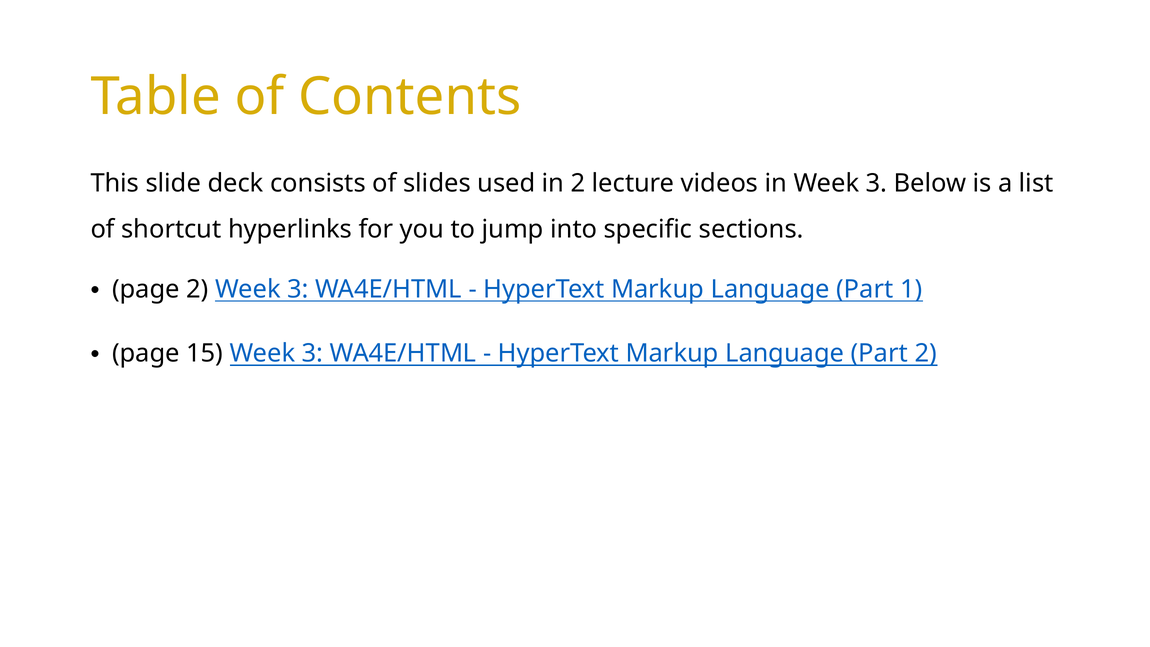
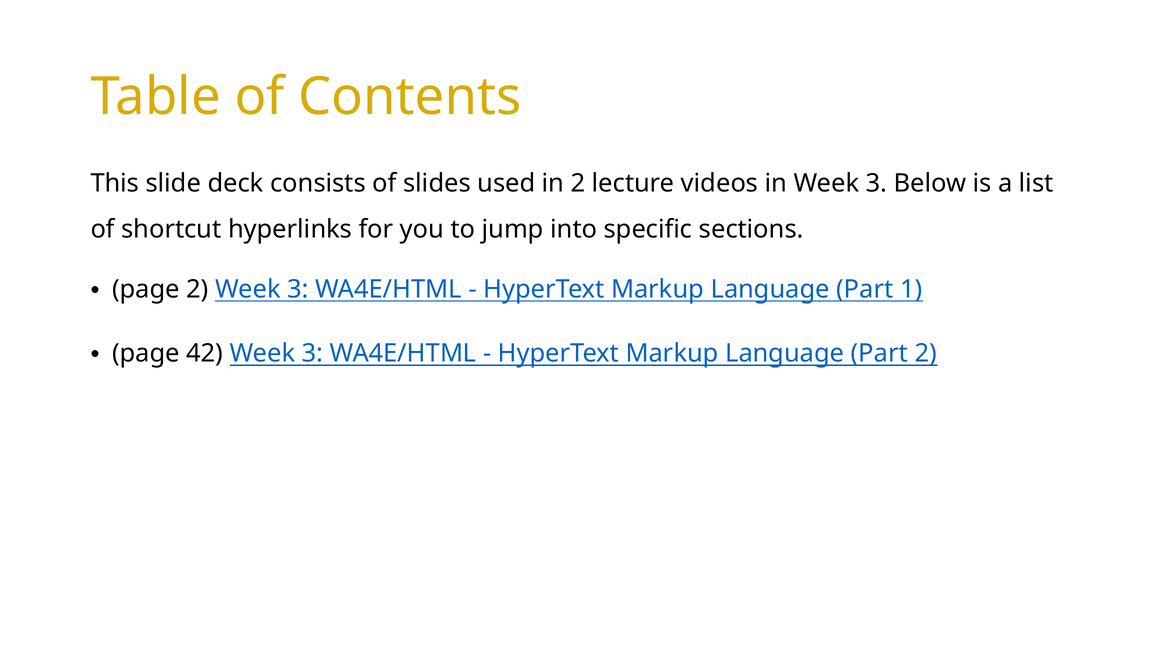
15: 15 -> 42
